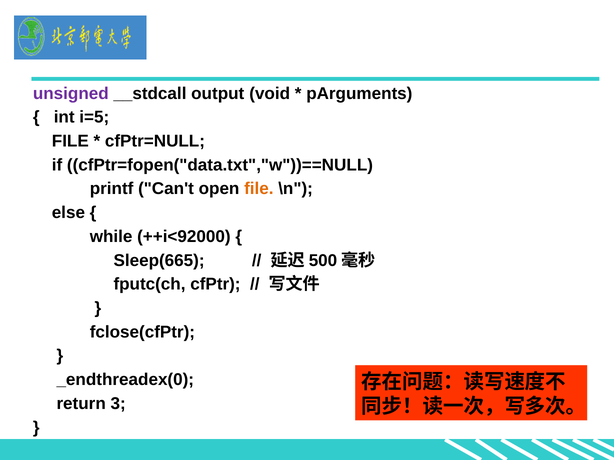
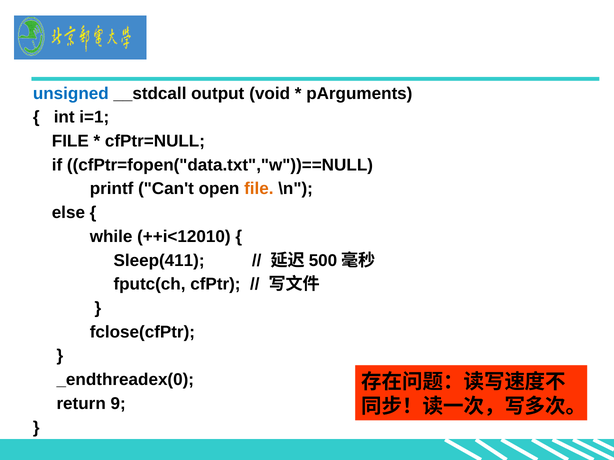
unsigned colour: purple -> blue
i=5: i=5 -> i=1
++i<92000: ++i<92000 -> ++i<12010
Sleep(665: Sleep(665 -> Sleep(411
3: 3 -> 9
